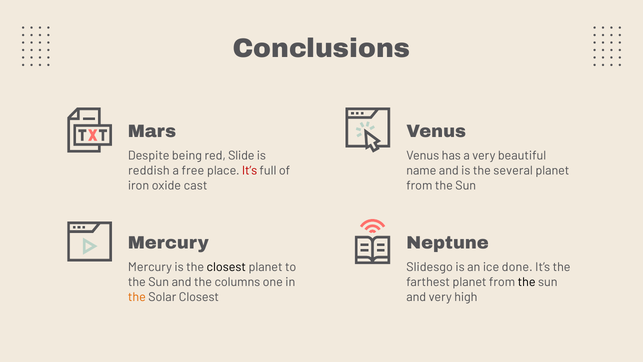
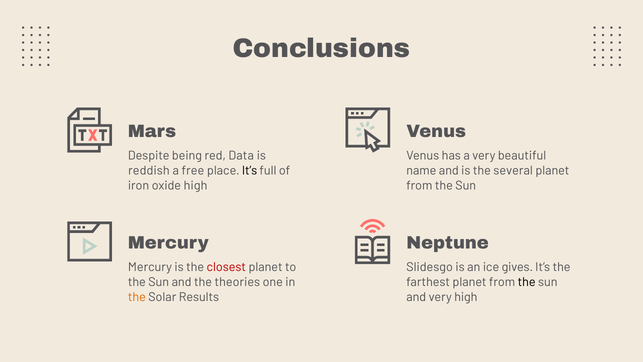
Slide: Slide -> Data
It’s at (250, 170) colour: red -> black
oxide cast: cast -> high
closest at (226, 267) colour: black -> red
done: done -> gives
columns: columns -> theories
Solar Closest: Closest -> Results
